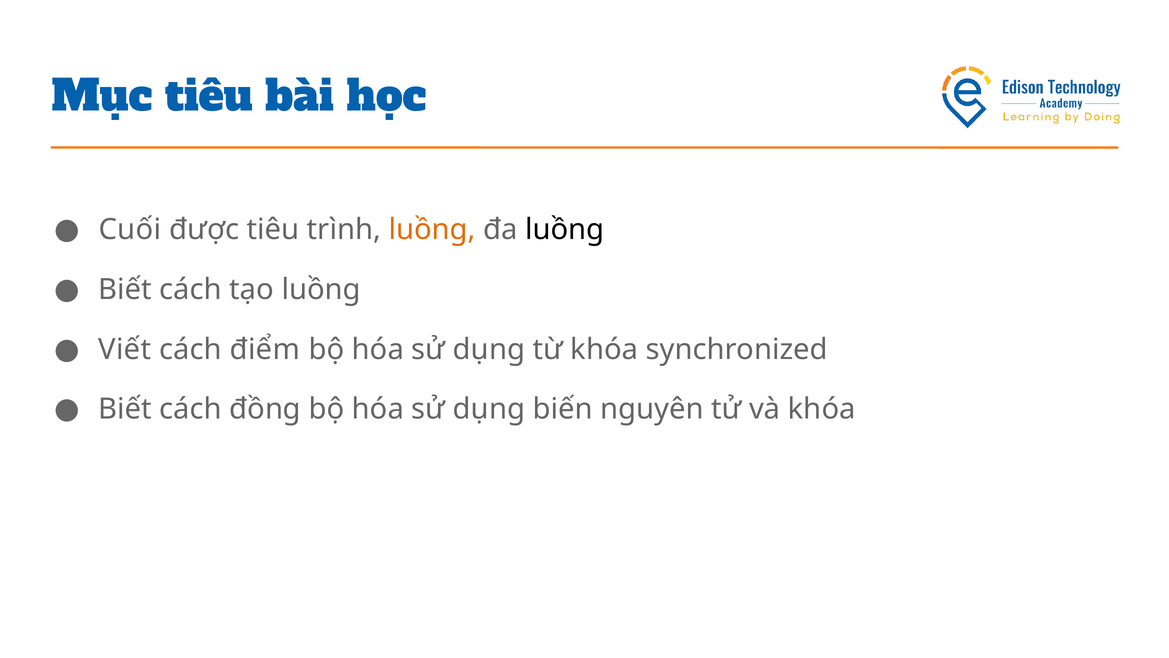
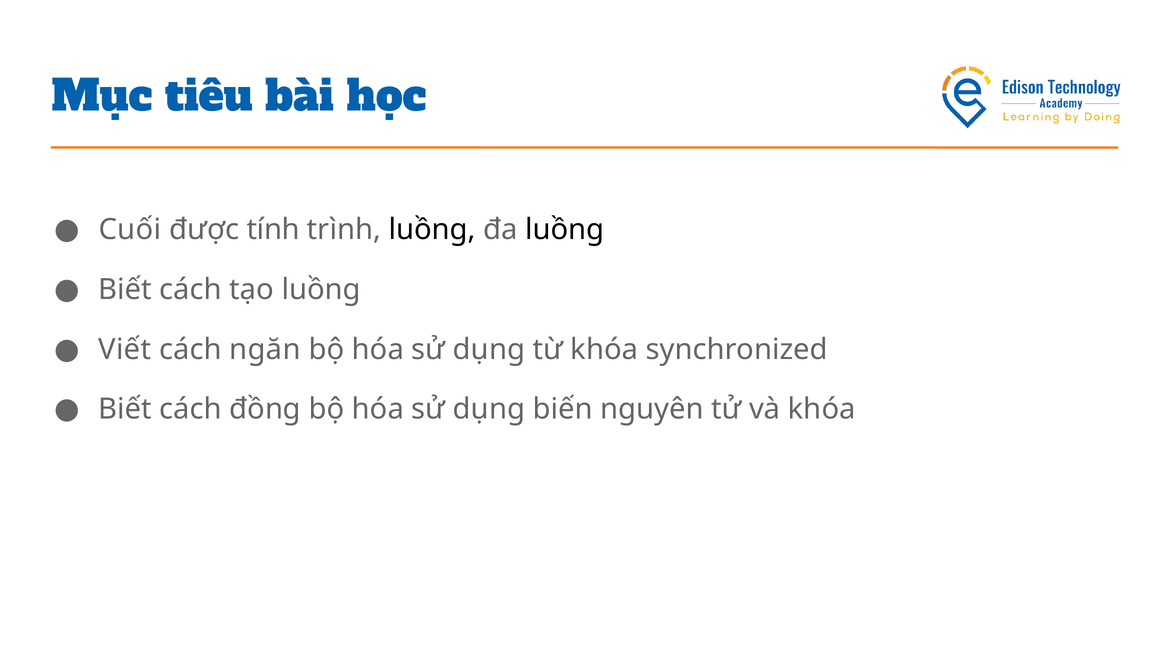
được tiêu: tiêu -> tính
luồng at (432, 229) colour: orange -> black
điểm: điểm -> ngăn
